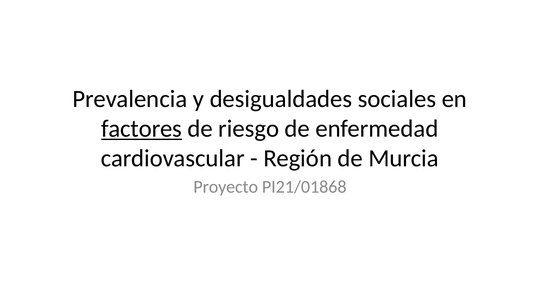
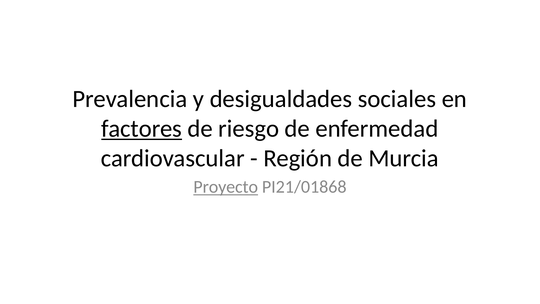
Proyecto underline: none -> present
